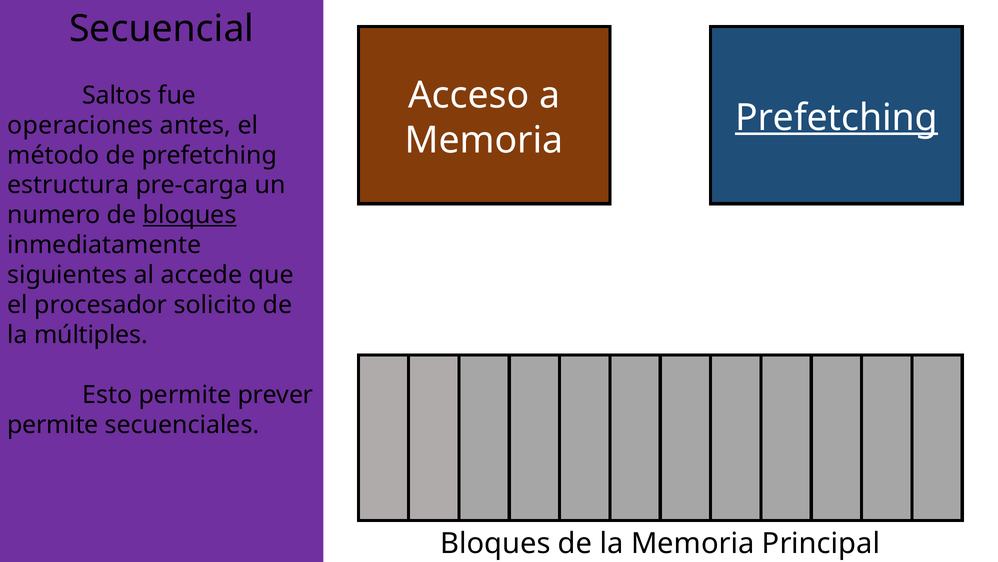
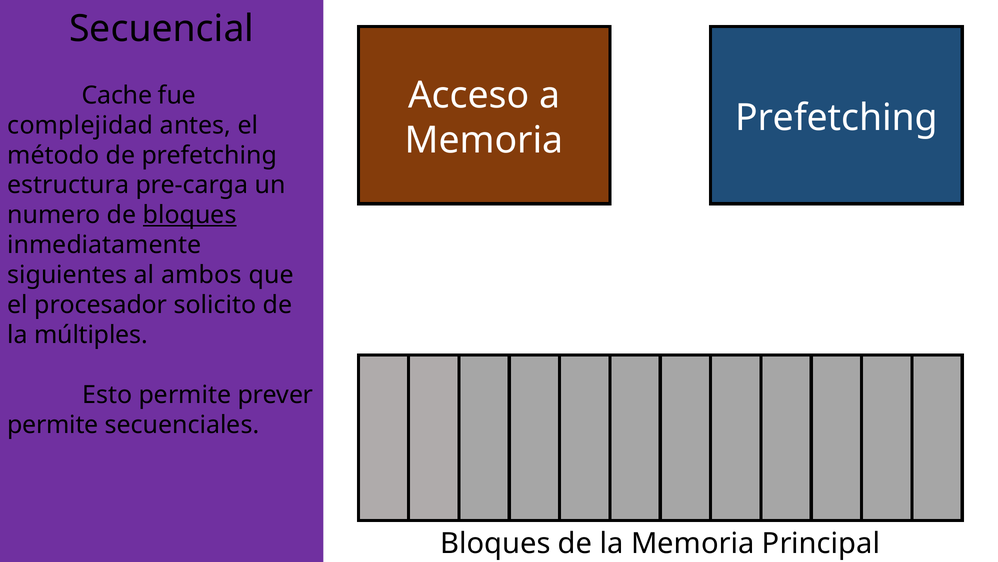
Saltos: Saltos -> Cache
Prefetching at (836, 118) underline: present -> none
operaciones: operaciones -> complejidad
accede: accede -> ambos
